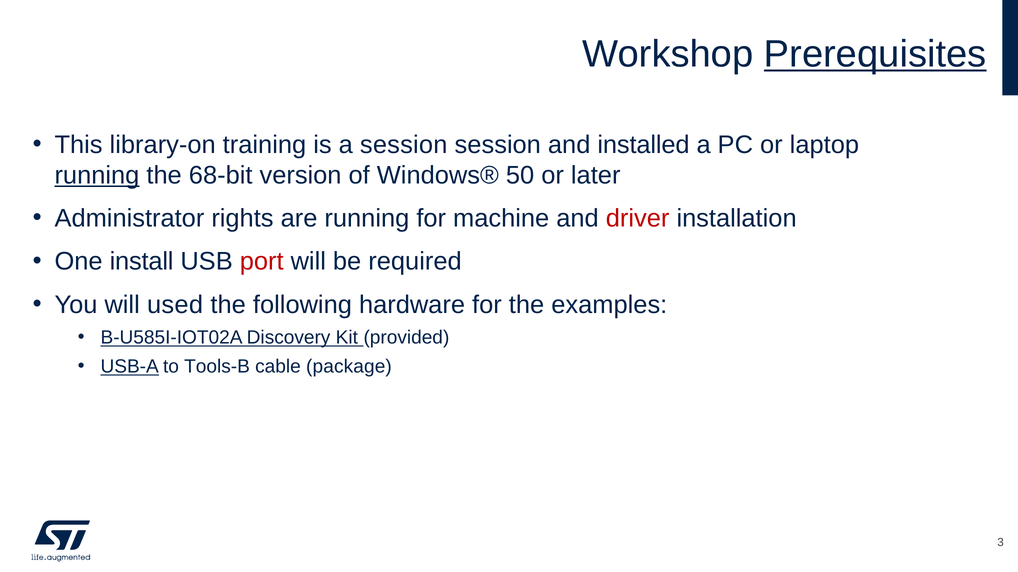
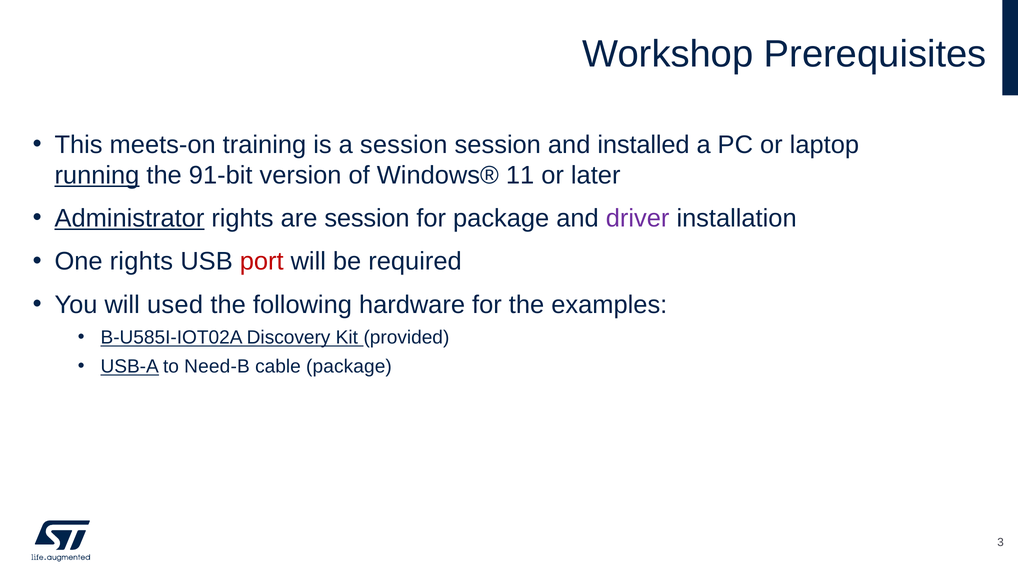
Prerequisites underline: present -> none
library-on: library-on -> meets-on
68-bit: 68-bit -> 91-bit
50: 50 -> 11
Administrator underline: none -> present
are running: running -> session
for machine: machine -> package
driver colour: red -> purple
One install: install -> rights
Tools-B: Tools-B -> Need-B
